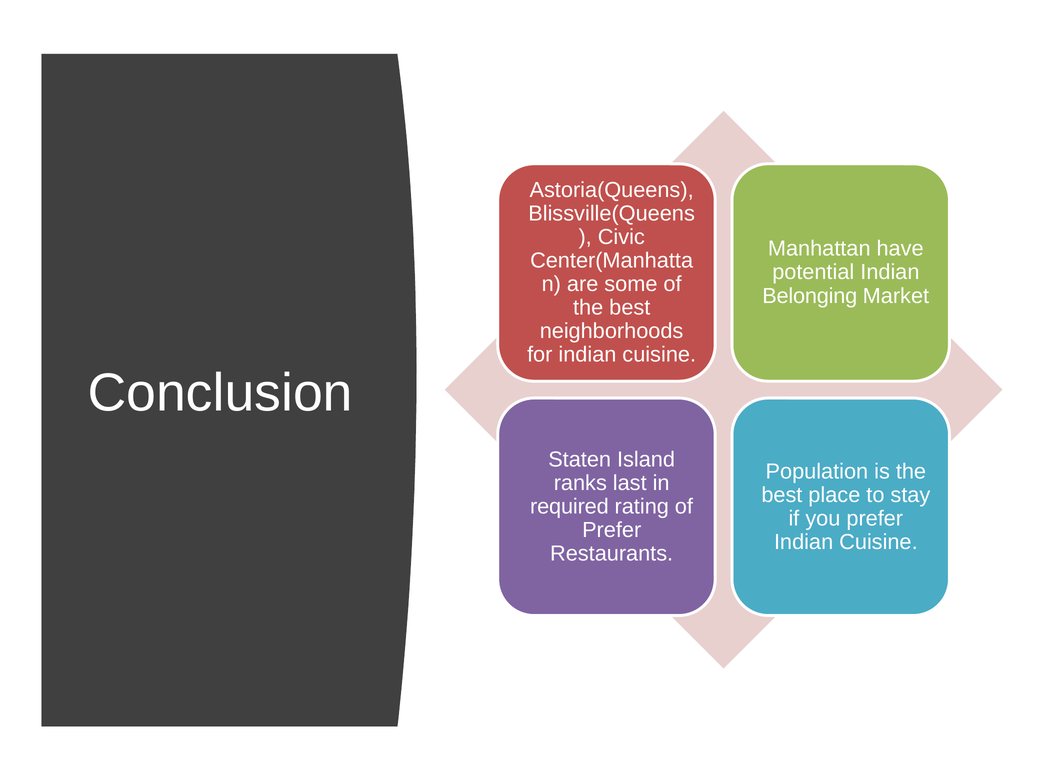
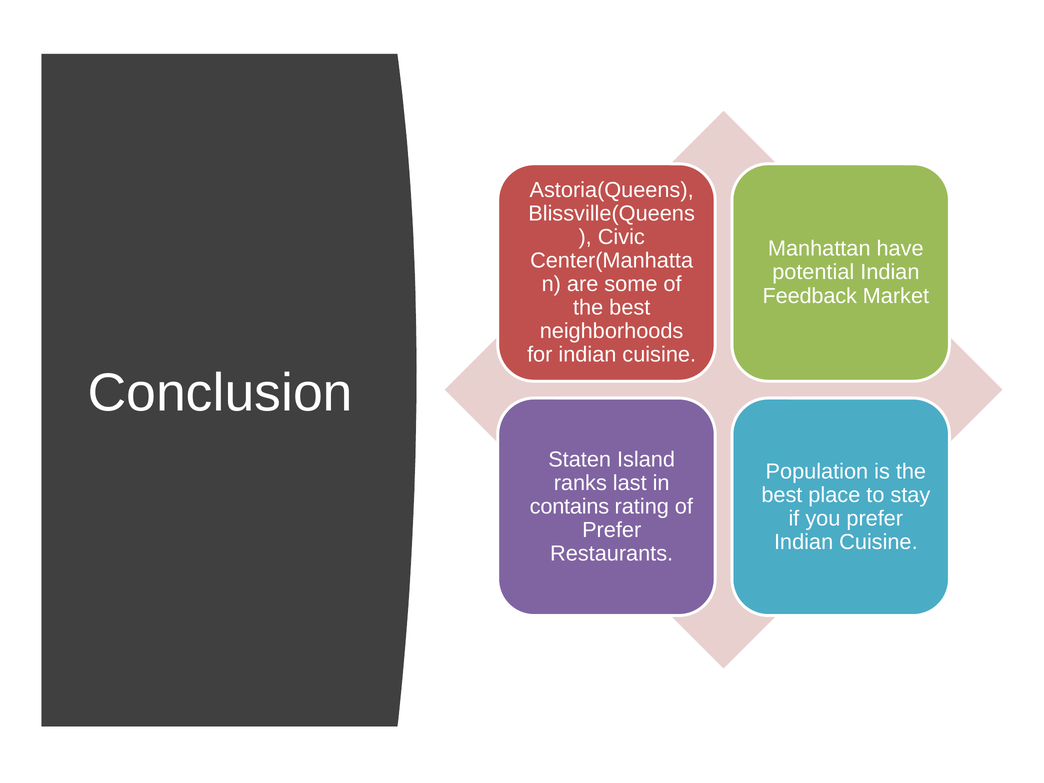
Belonging: Belonging -> Feedback
required: required -> contains
